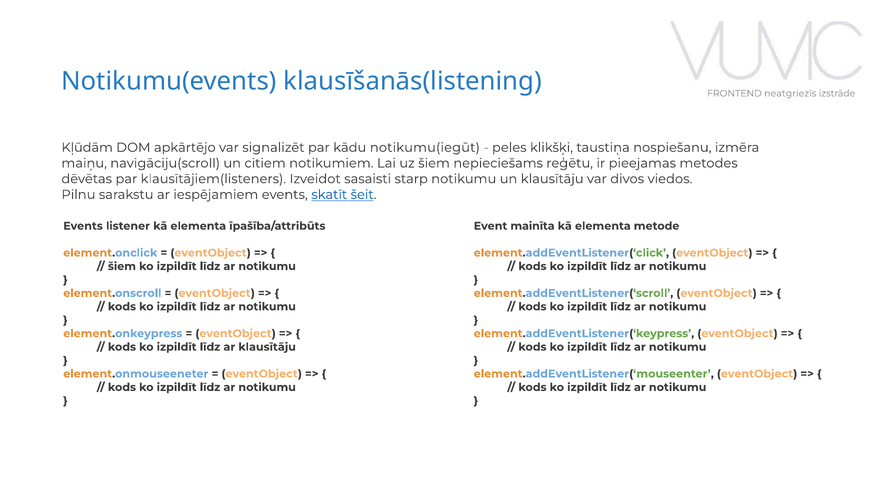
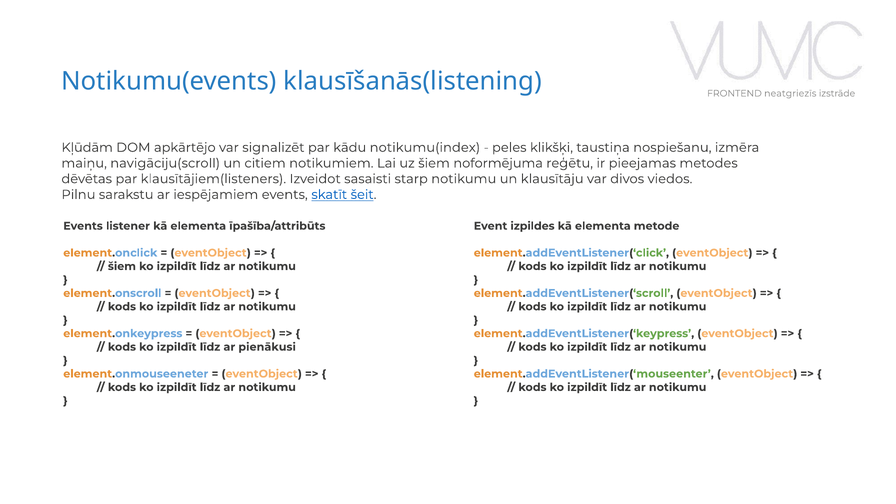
notikumu(iegūt: notikumu(iegūt -> notikumu(index
nepieciešams: nepieciešams -> noformējuma
mainīta: mainīta -> izpildes
ar klausītāju: klausītāju -> pienākusi
